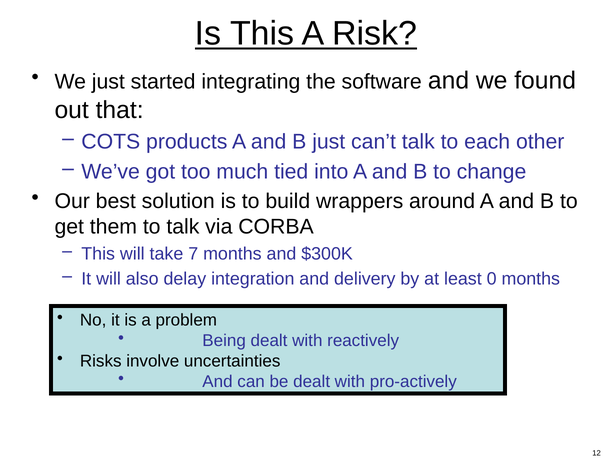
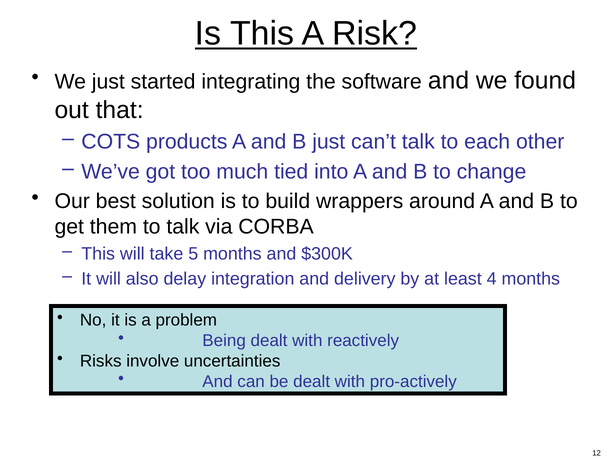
7: 7 -> 5
0: 0 -> 4
